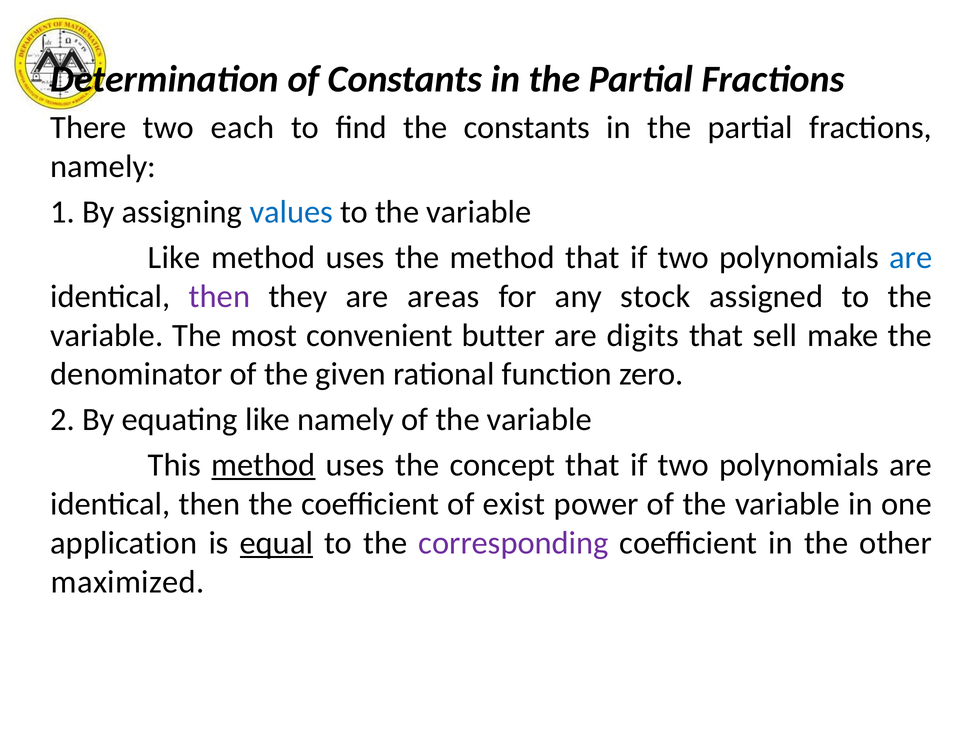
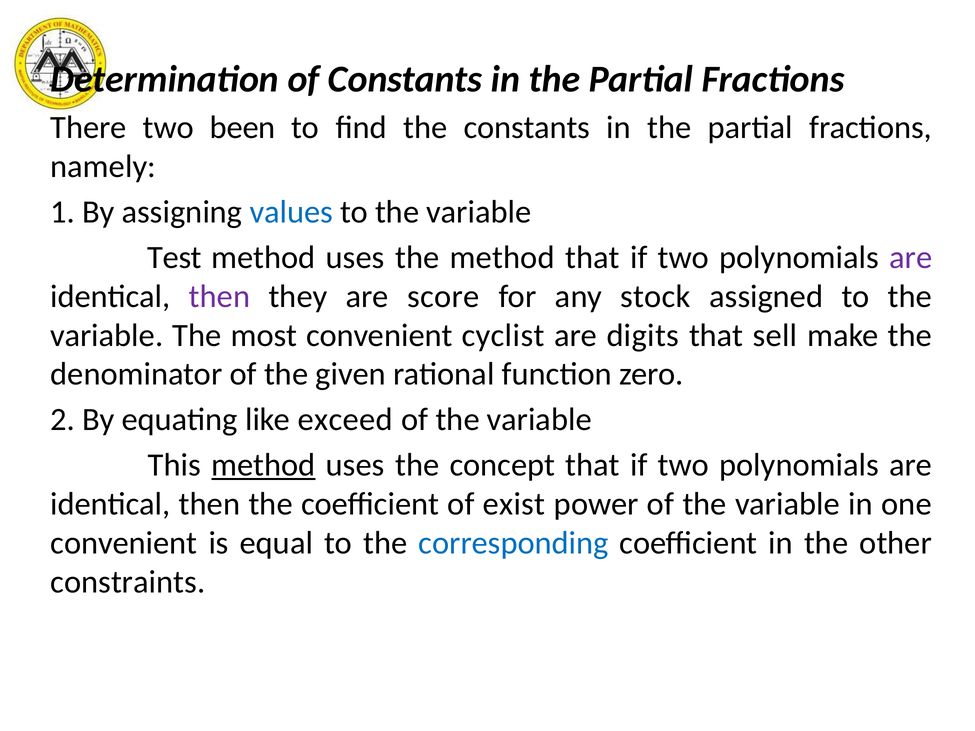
each: each -> been
Like at (174, 257): Like -> Test
are at (911, 257) colour: blue -> purple
areas: areas -> score
butter: butter -> cyclist
like namely: namely -> exceed
application at (124, 543): application -> convenient
equal underline: present -> none
corresponding colour: purple -> blue
maximized: maximized -> constraints
